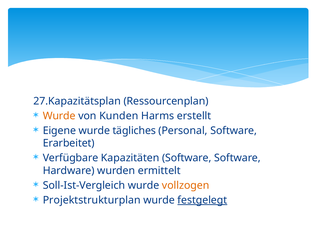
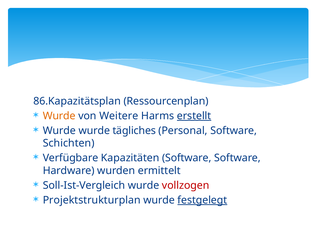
27.Kapazitätsplan: 27.Kapazitätsplan -> 86.Kapazitätsplan
Kunden: Kunden -> Weitere
erstellt underline: none -> present
Eigene at (59, 131): Eigene -> Wurde
Erarbeitet: Erarbeitet -> Schichten
vollzogen colour: orange -> red
